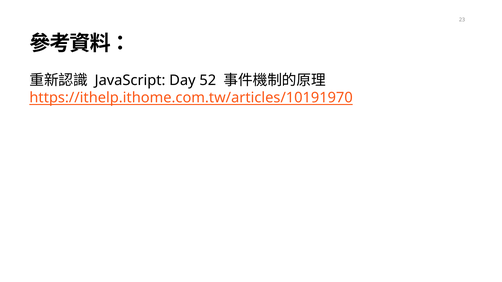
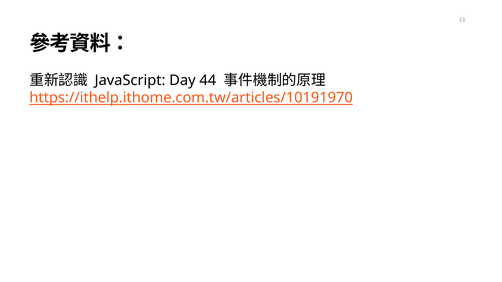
52: 52 -> 44
